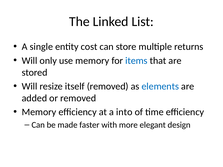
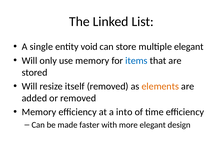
cost: cost -> void
multiple returns: returns -> elegant
elements colour: blue -> orange
